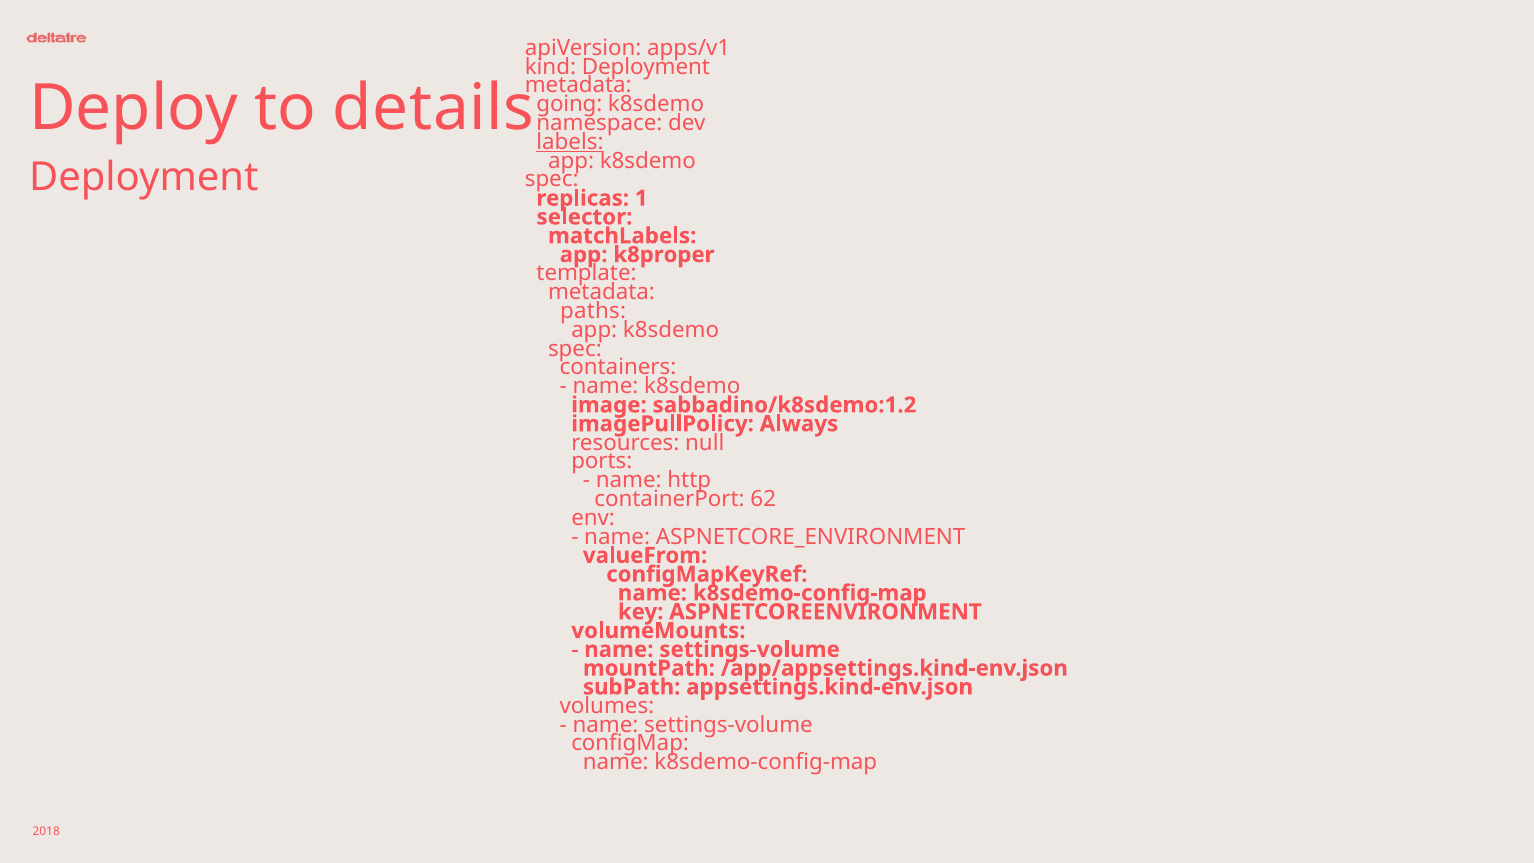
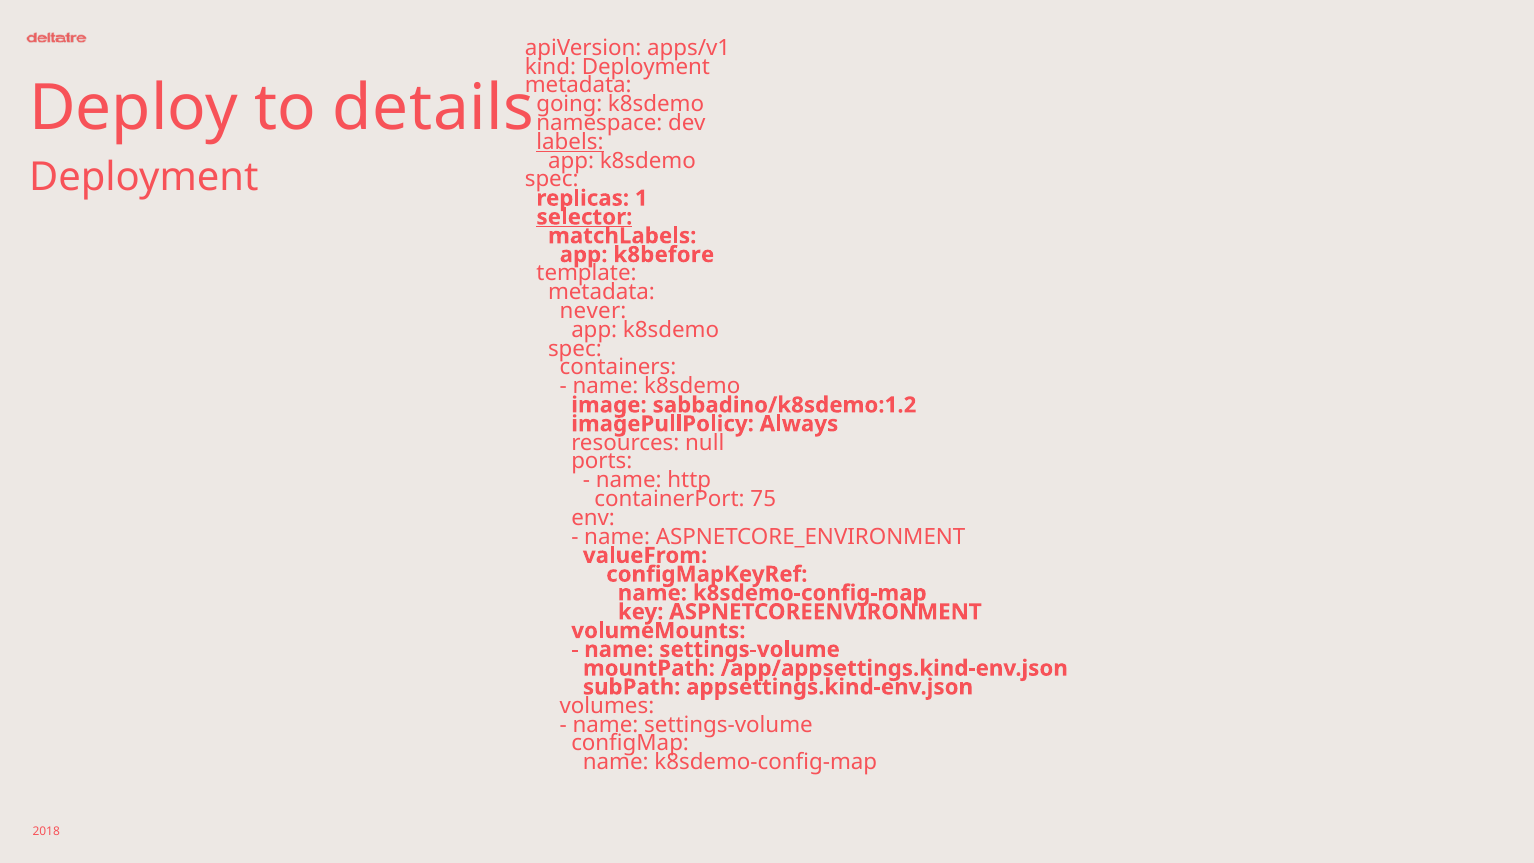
selector underline: none -> present
k8proper: k8proper -> k8before
paths: paths -> never
62: 62 -> 75
